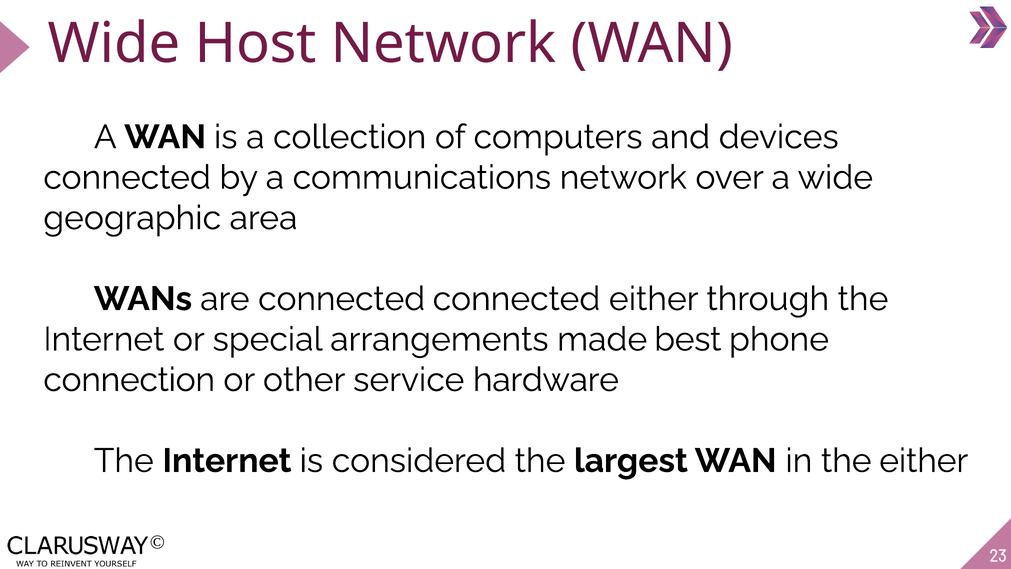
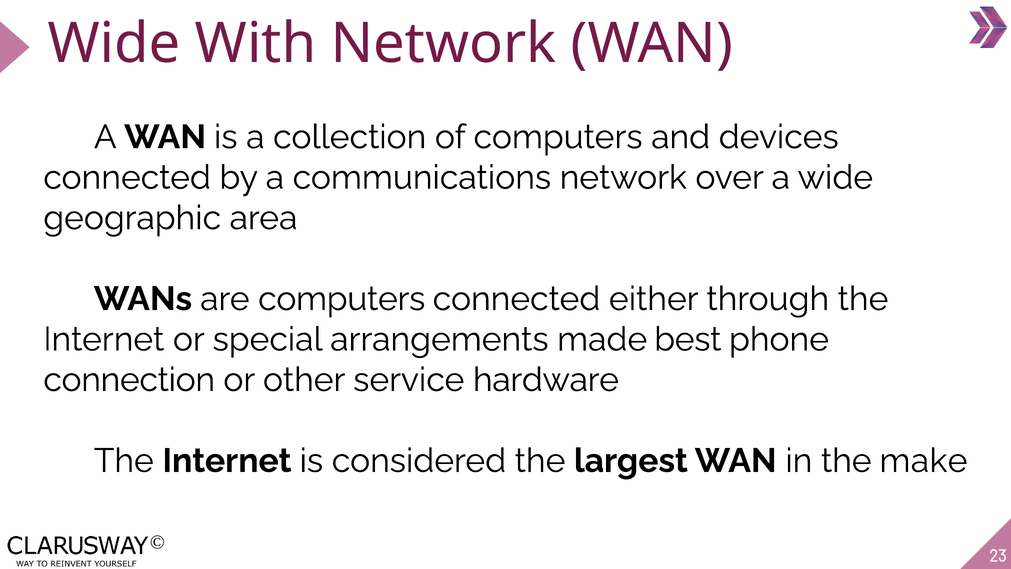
Host: Host -> With
are connected: connected -> computers
the either: either -> make
